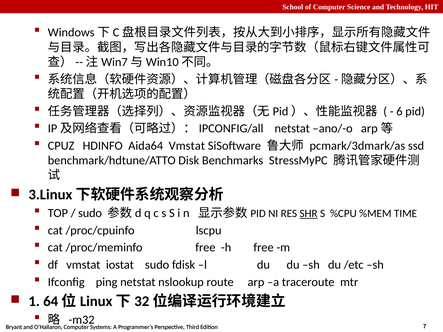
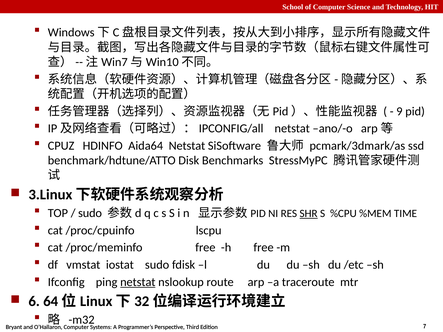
6: 6 -> 9
Aida64 Vmstat: Vmstat -> Netstat
netstat at (138, 282) underline: none -> present
1: 1 -> 6
